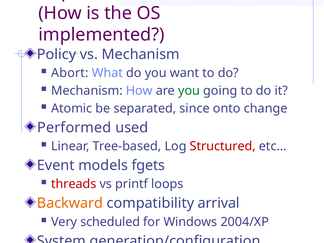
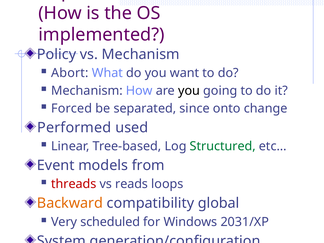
you at (189, 91) colour: green -> black
Atomic: Atomic -> Forced
Structured colour: red -> green
fgets: fgets -> from
printf: printf -> reads
arrival: arrival -> global
2004/XP: 2004/XP -> 2031/XP
